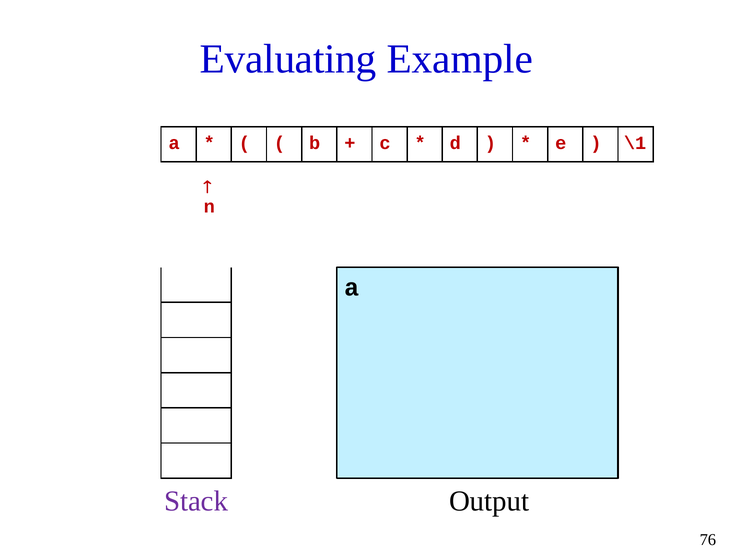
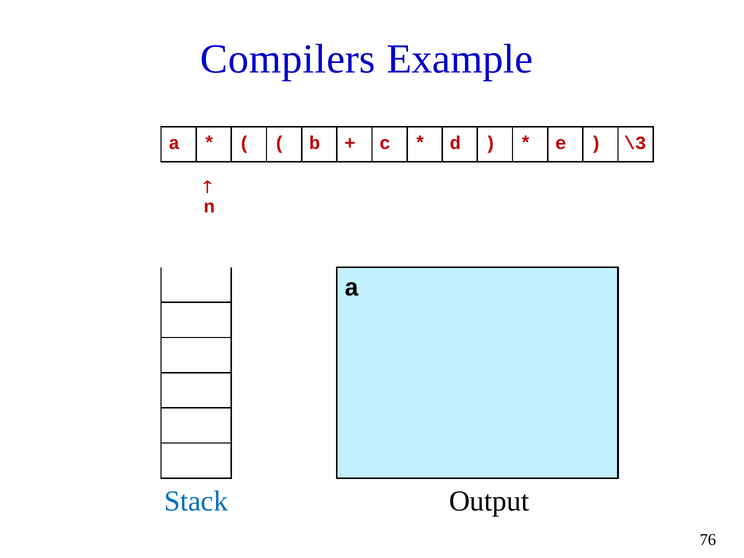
Evaluating: Evaluating -> Compilers
\1: \1 -> \3
Stack colour: purple -> blue
